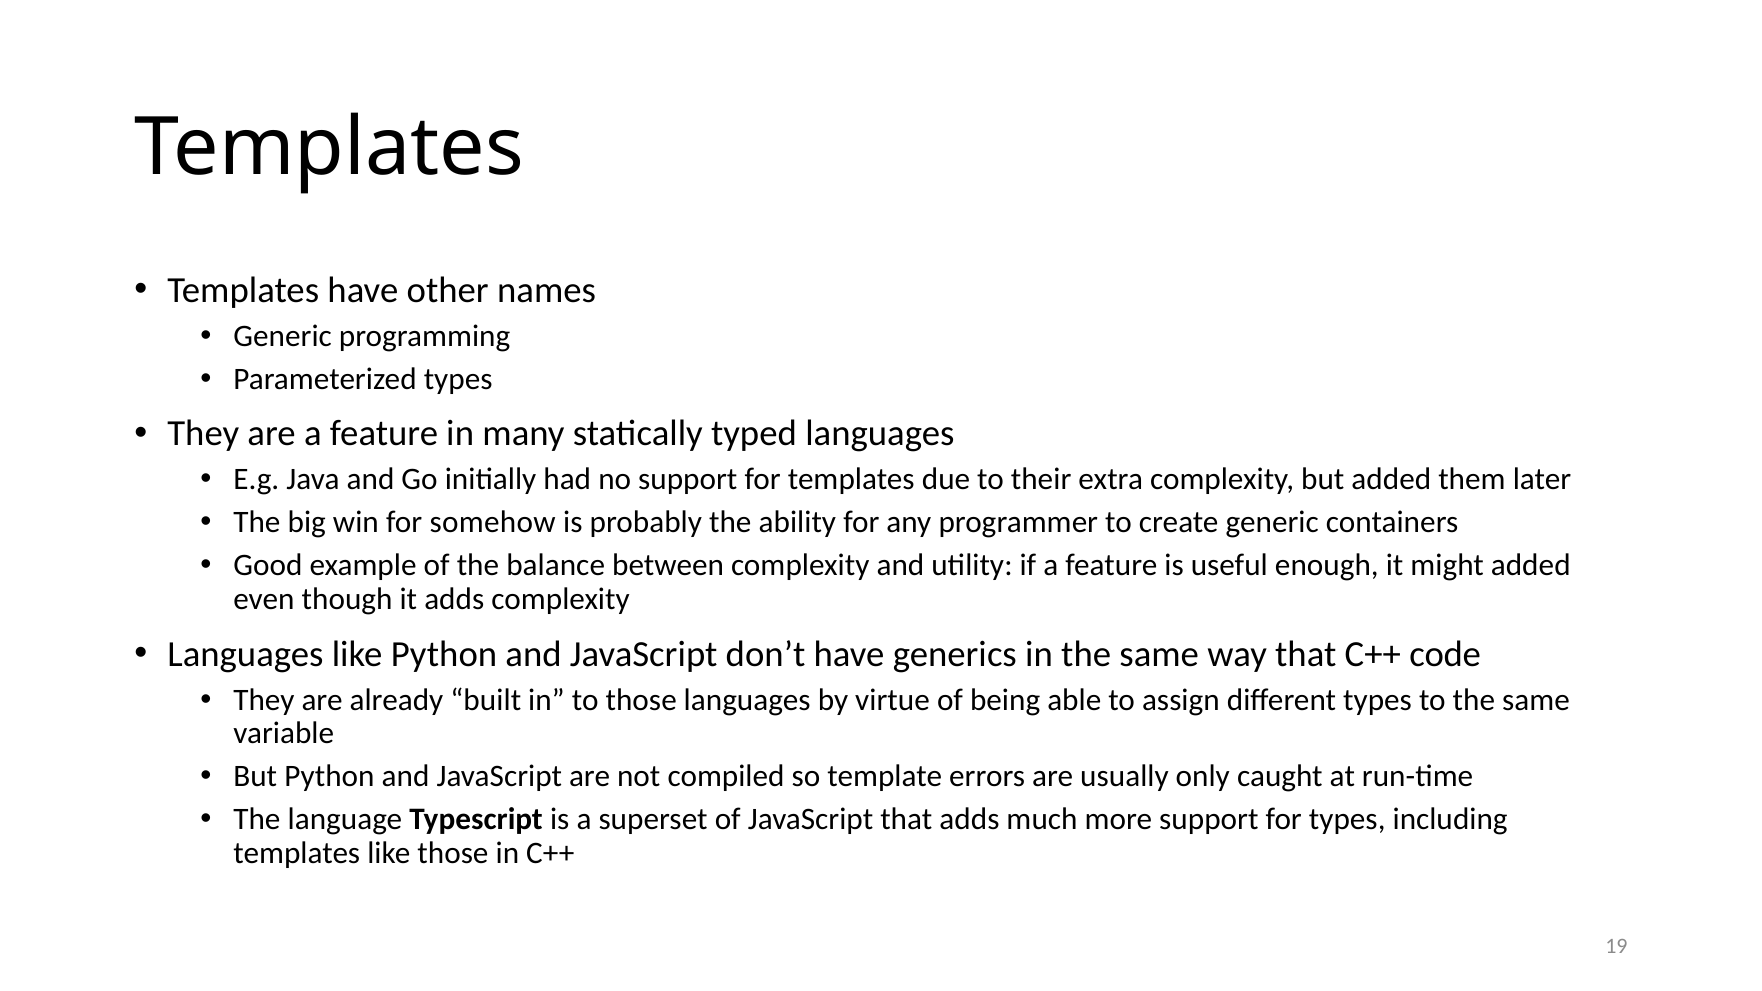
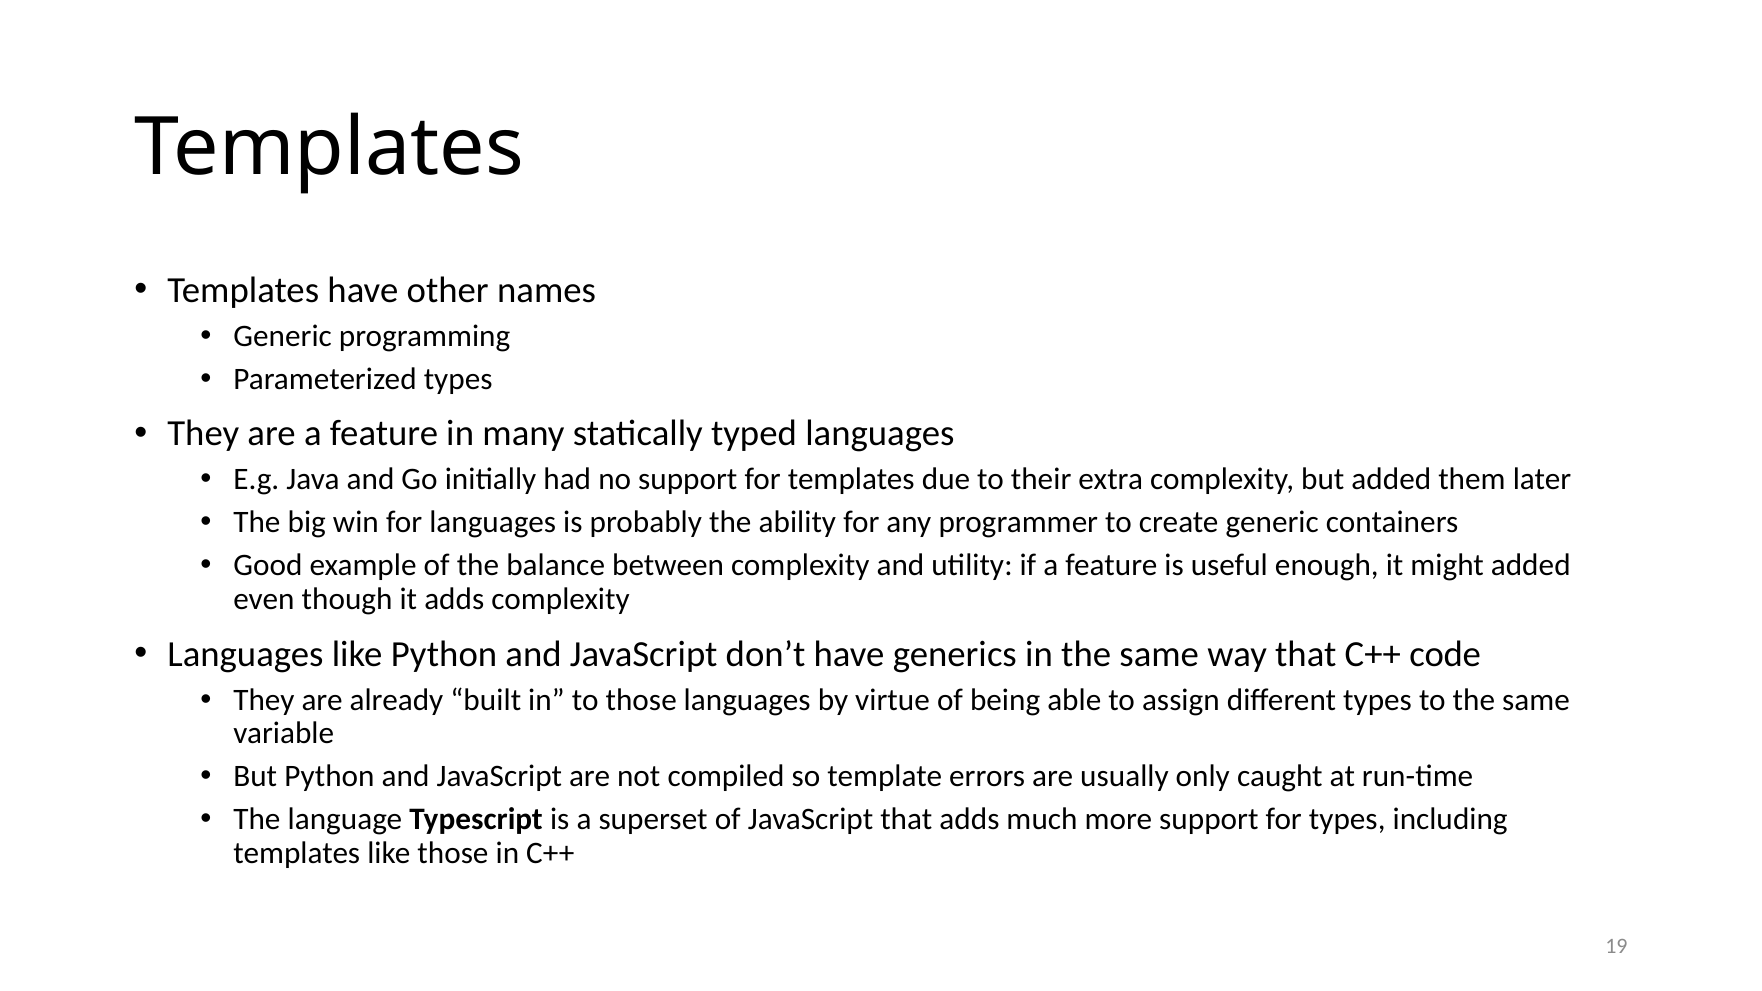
for somehow: somehow -> languages
